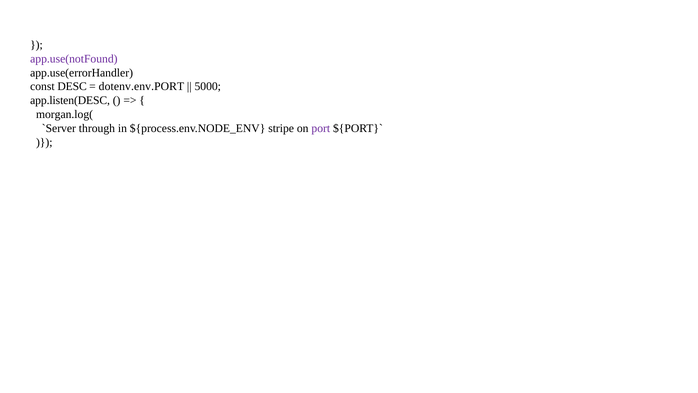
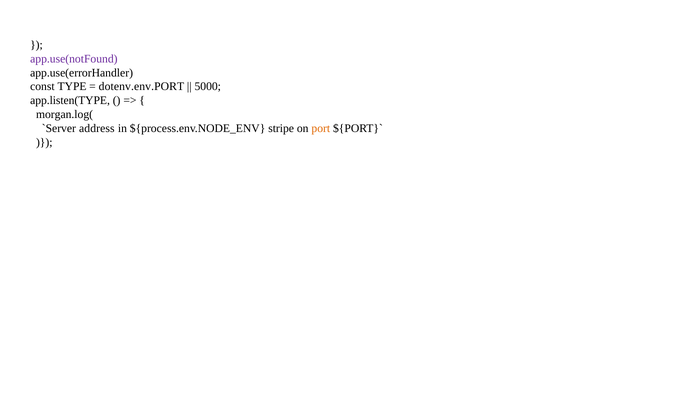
DESC: DESC -> TYPE
app.listen(DESC: app.listen(DESC -> app.listen(TYPE
through: through -> address
port colour: purple -> orange
